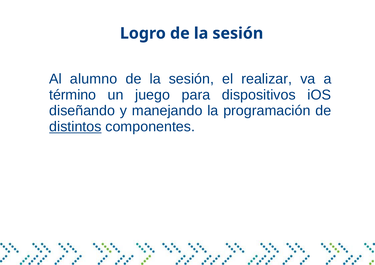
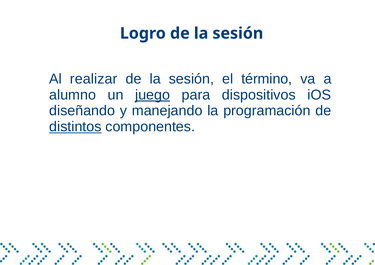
alumno: alumno -> realizar
realizar: realizar -> término
término: término -> alumno
juego underline: none -> present
